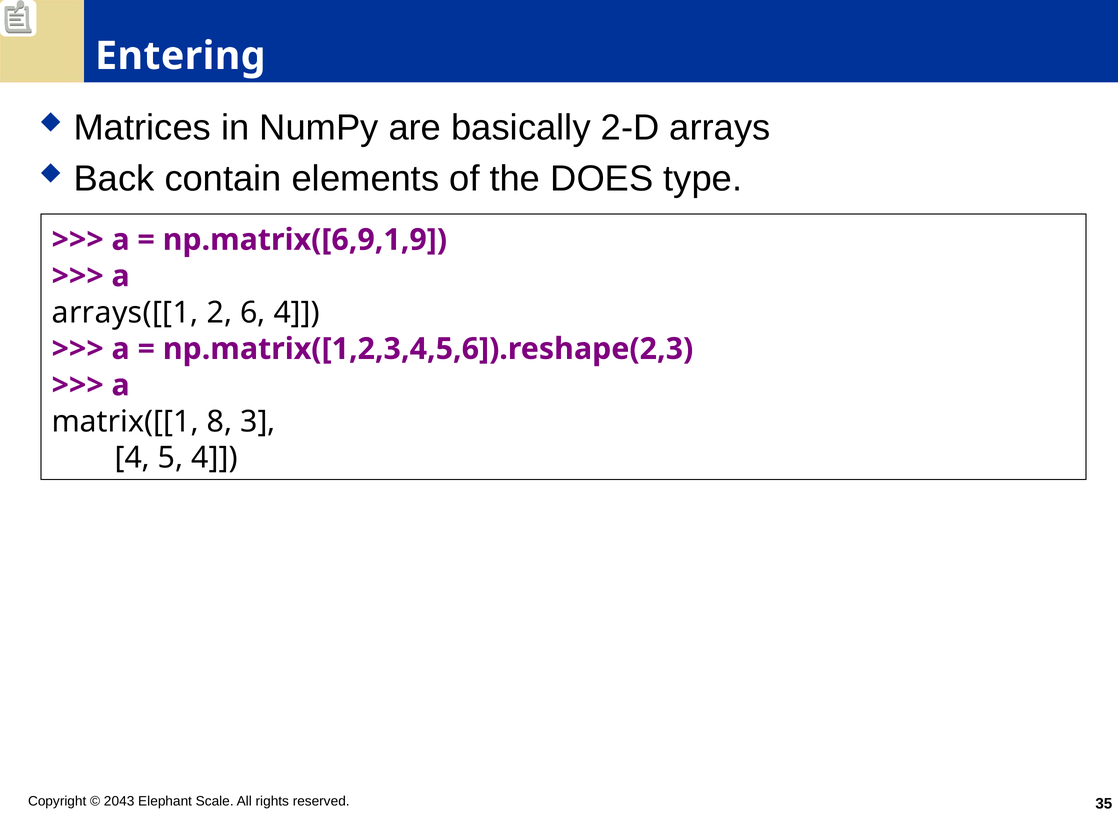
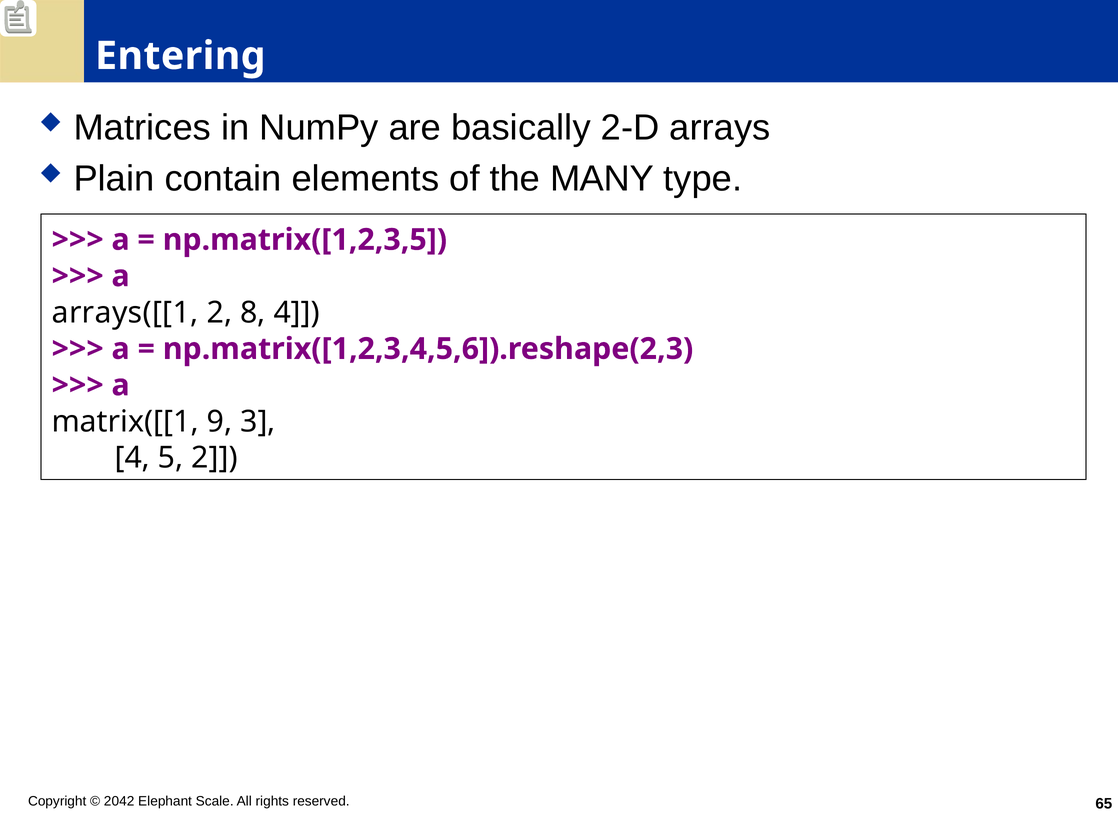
Back: Back -> Plain
DOES: DOES -> MANY
np.matrix([6,9,1,9: np.matrix([6,9,1,9 -> np.matrix([1,2,3,5
6: 6 -> 8
8: 8 -> 9
5 4: 4 -> 2
2043: 2043 -> 2042
35: 35 -> 65
